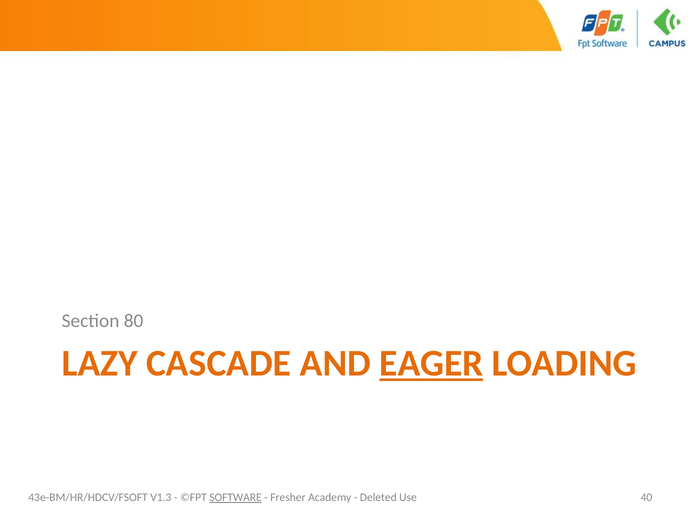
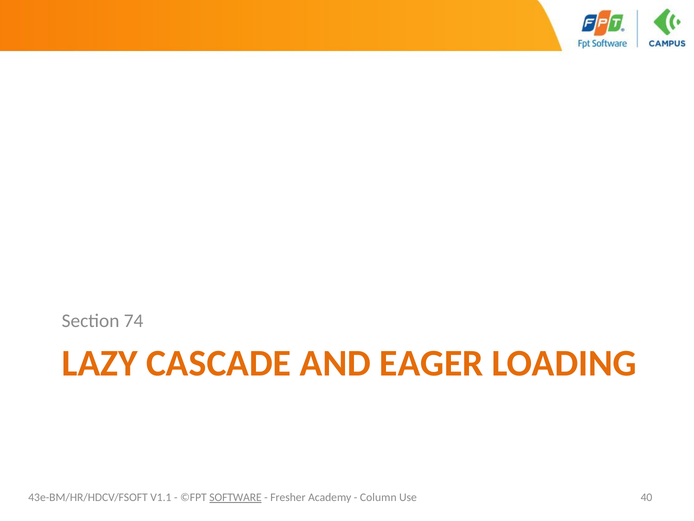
80: 80 -> 74
EAGER underline: present -> none
V1.3: V1.3 -> V1.1
Deleted: Deleted -> Column
